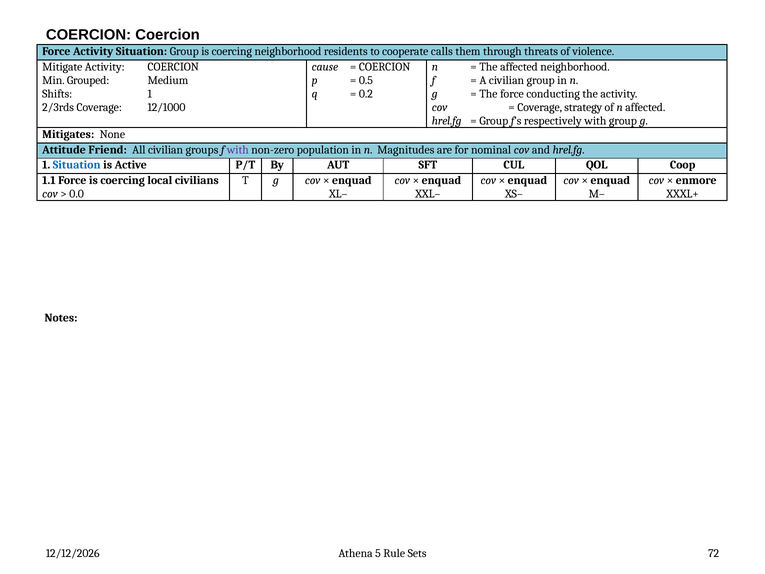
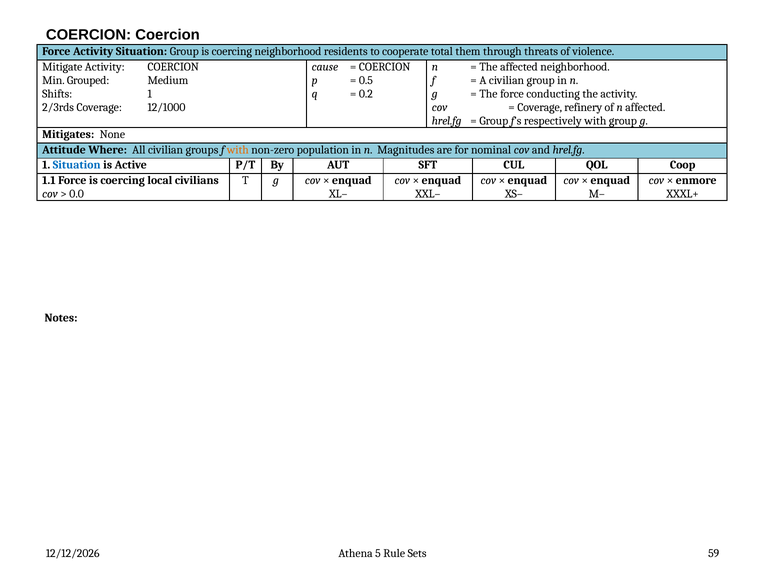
calls: calls -> total
strategy: strategy -> refinery
Friend: Friend -> Where
with at (238, 150) colour: purple -> orange
72: 72 -> 59
